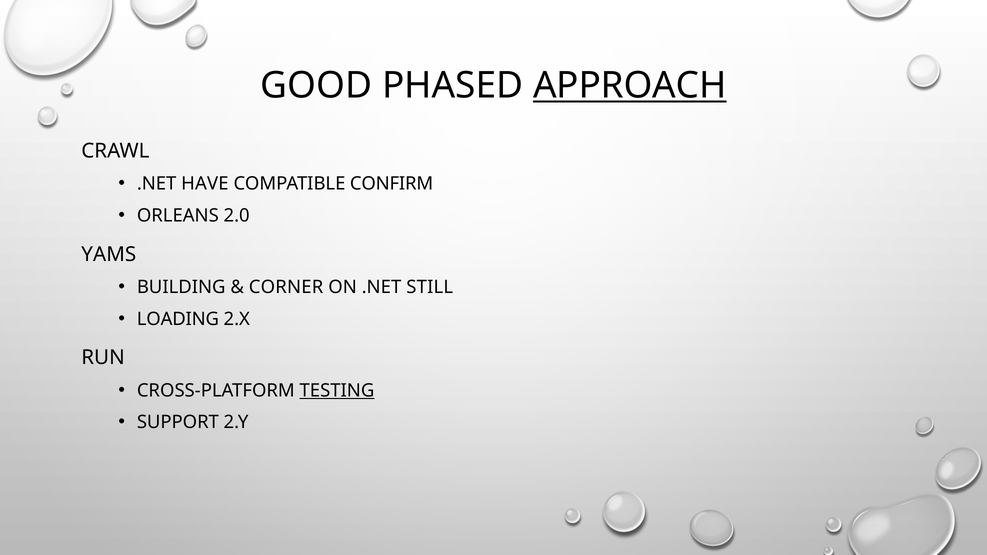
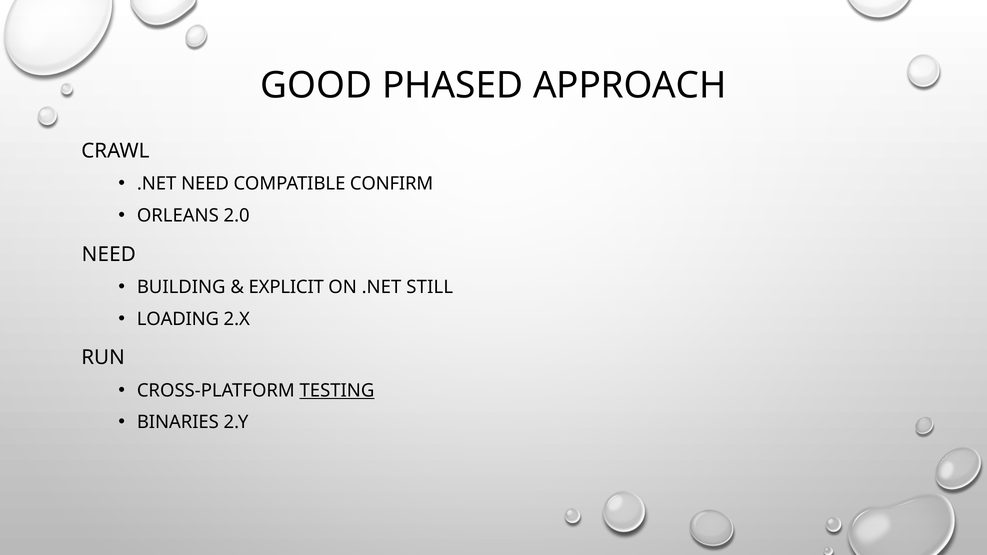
APPROACH underline: present -> none
.NET HAVE: HAVE -> NEED
YAMS at (109, 254): YAMS -> NEED
CORNER: CORNER -> EXPLICIT
SUPPORT: SUPPORT -> BINARIES
